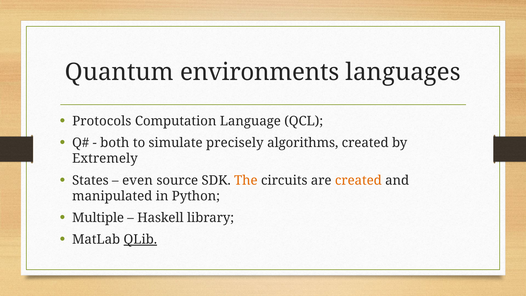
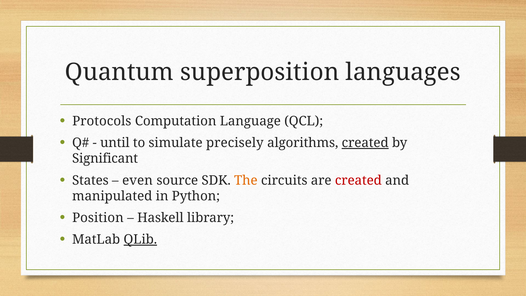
environments: environments -> superposition
both: both -> until
created at (365, 143) underline: none -> present
Extremely: Extremely -> Significant
created at (358, 180) colour: orange -> red
Multiple: Multiple -> Position
